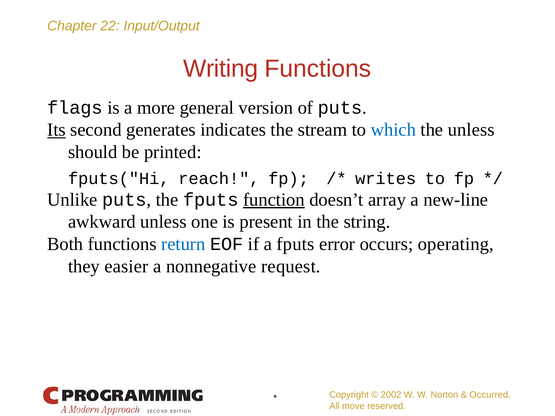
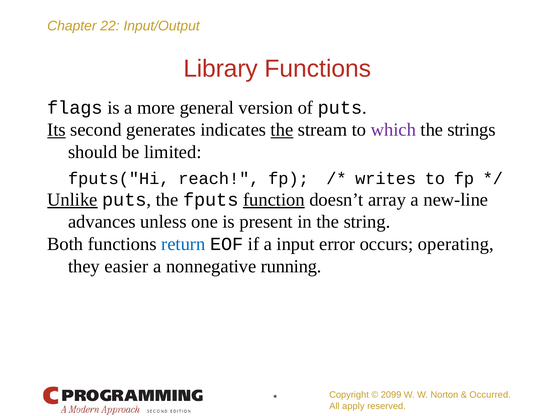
Writing: Writing -> Library
the at (282, 130) underline: none -> present
which colour: blue -> purple
the unless: unless -> strings
printed: printed -> limited
Unlike underline: none -> present
awkward: awkward -> advances
a fputs: fputs -> input
request: request -> running
2002: 2002 -> 2099
move: move -> apply
